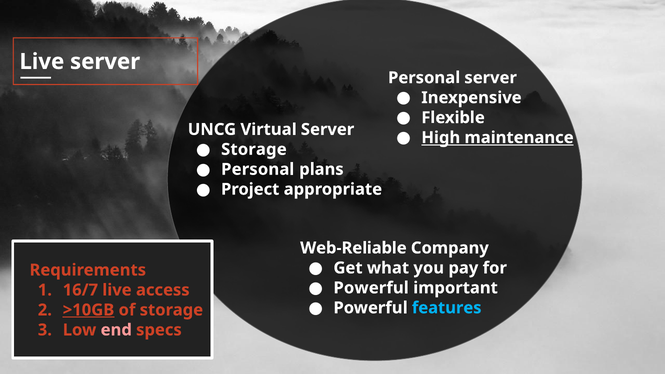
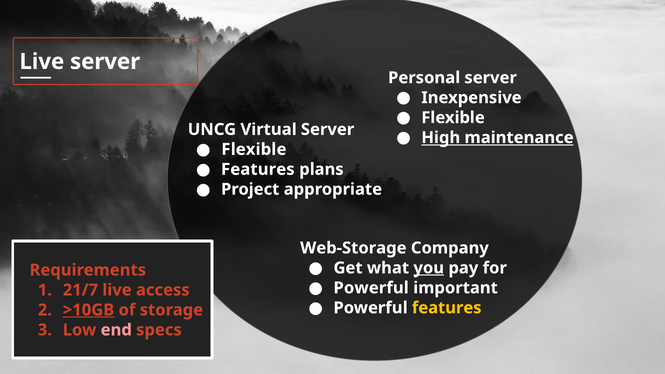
Storage at (254, 149): Storage -> Flexible
Personal at (258, 169): Personal -> Features
Web-Reliable: Web-Reliable -> Web-Storage
you underline: none -> present
16/7: 16/7 -> 21/7
features at (447, 308) colour: light blue -> yellow
